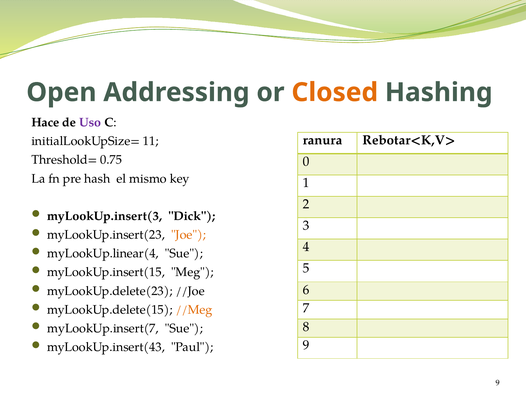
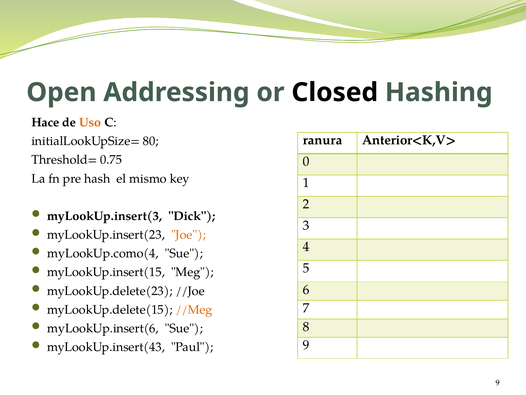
Closed colour: orange -> black
Uso colour: purple -> orange
Rebotar<K,V>: Rebotar<K,V> -> Anterior<K,V>
11: 11 -> 80
myLookUp.linear(4: myLookUp.linear(4 -> myLookUp.como(4
myLookUp.insert(7: myLookUp.insert(7 -> myLookUp.insert(6
